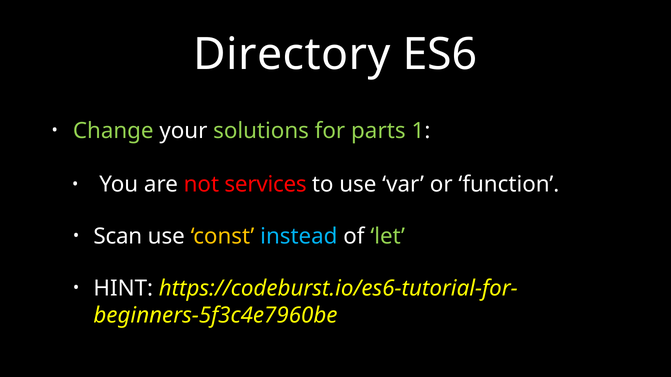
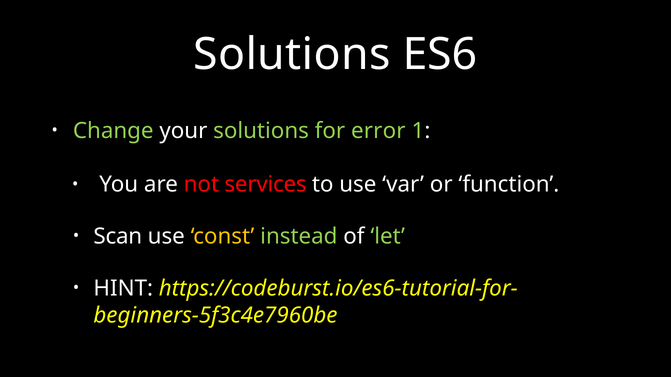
Directory at (292, 55): Directory -> Solutions
parts: parts -> error
instead colour: light blue -> light green
